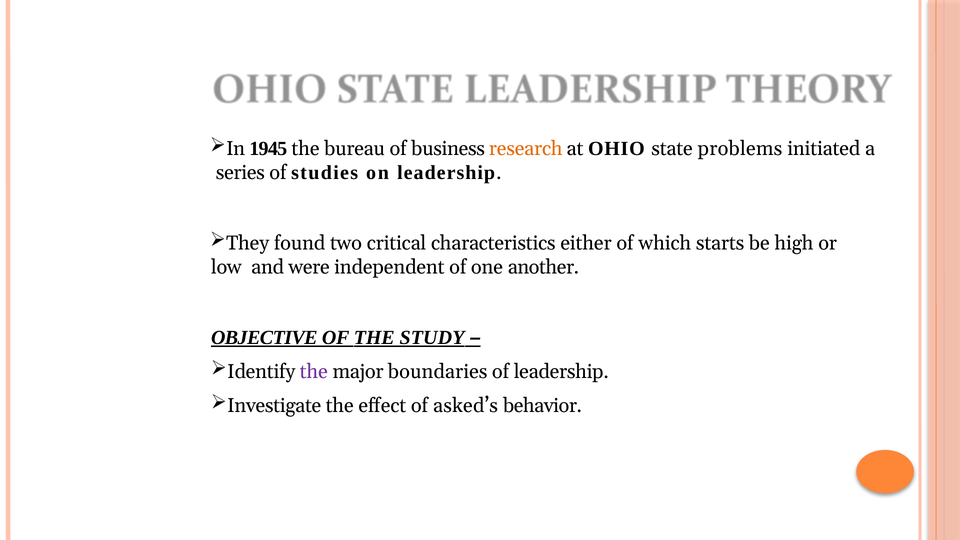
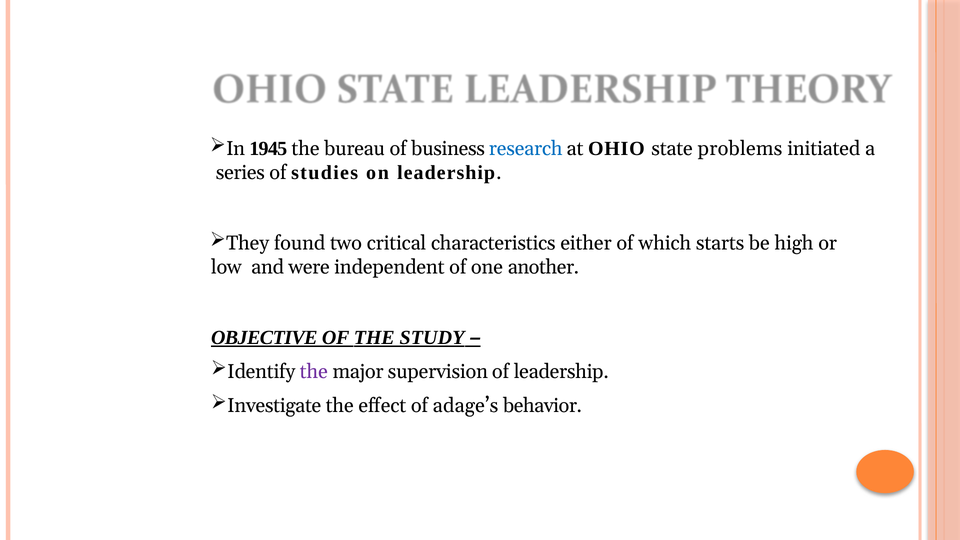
research colour: orange -> blue
boundaries: boundaries -> supervision
asked’s: asked’s -> adage’s
